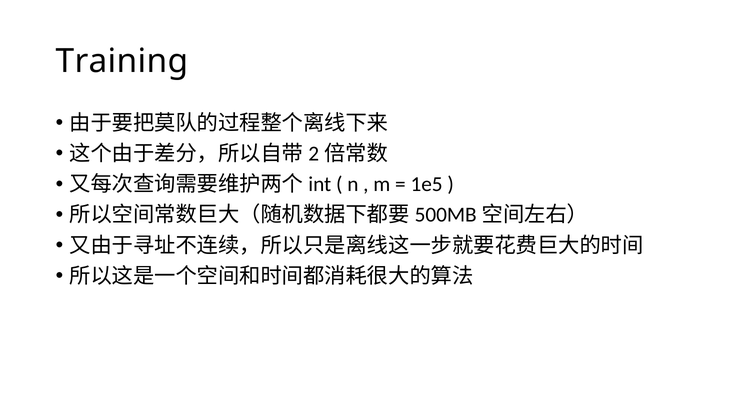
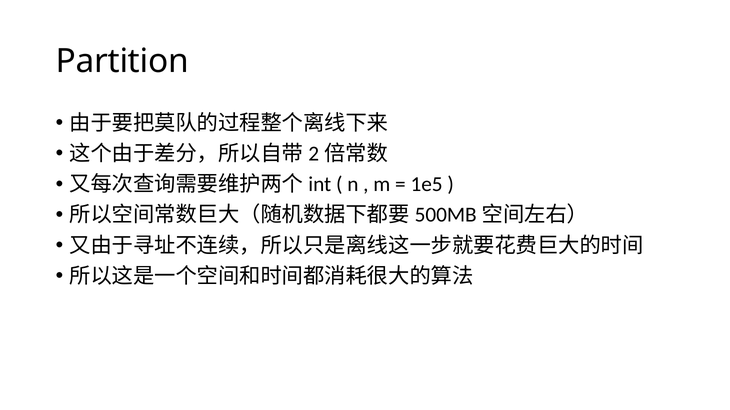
Training: Training -> Partition
